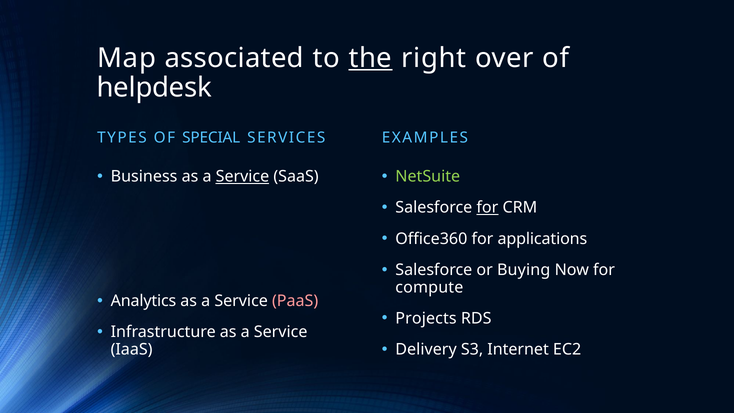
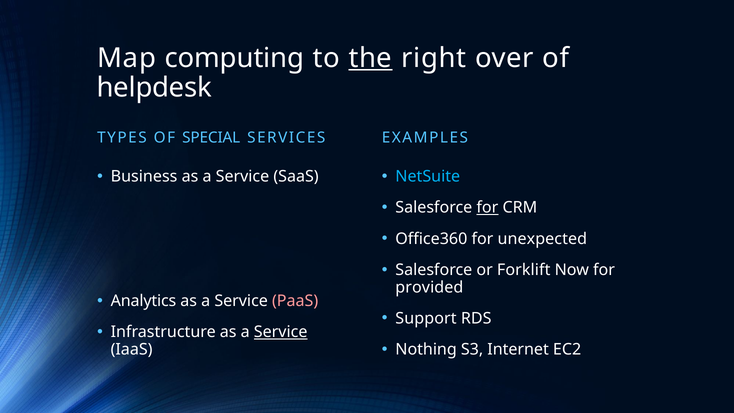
associated: associated -> computing
Service at (242, 177) underline: present -> none
NetSuite colour: light green -> light blue
applications: applications -> unexpected
Buying: Buying -> Forklift
compute: compute -> provided
Projects: Projects -> Support
Service at (281, 332) underline: none -> present
Delivery: Delivery -> Nothing
